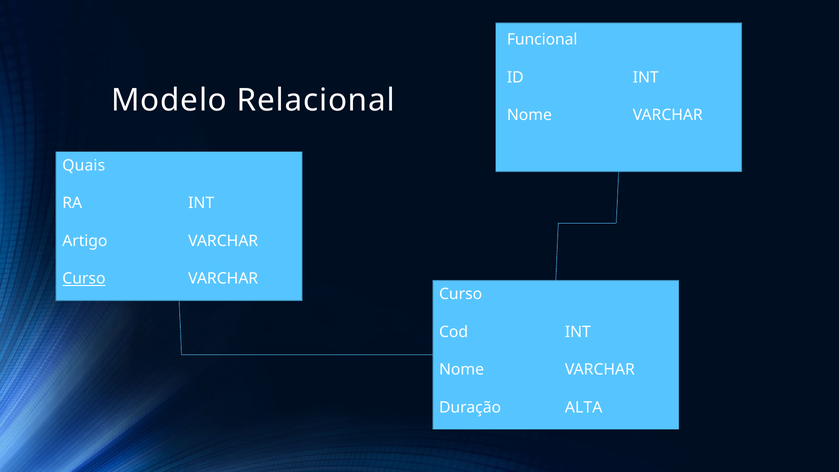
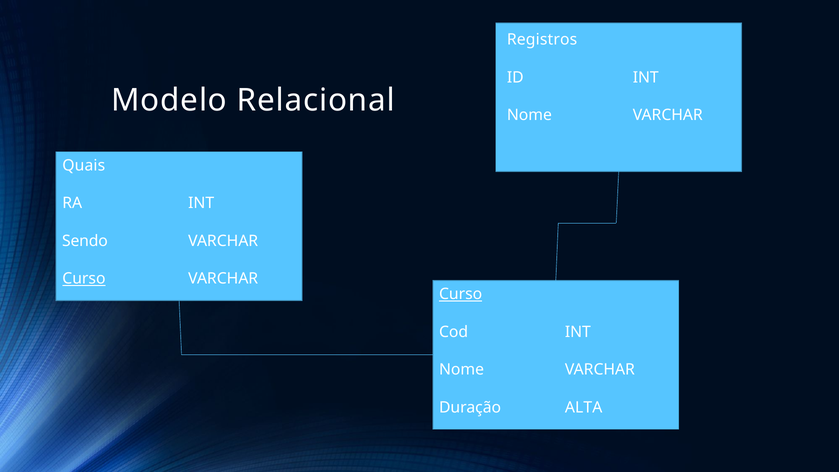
Funcional: Funcional -> Registros
Artigo: Artigo -> Sendo
Curso at (461, 294) underline: none -> present
